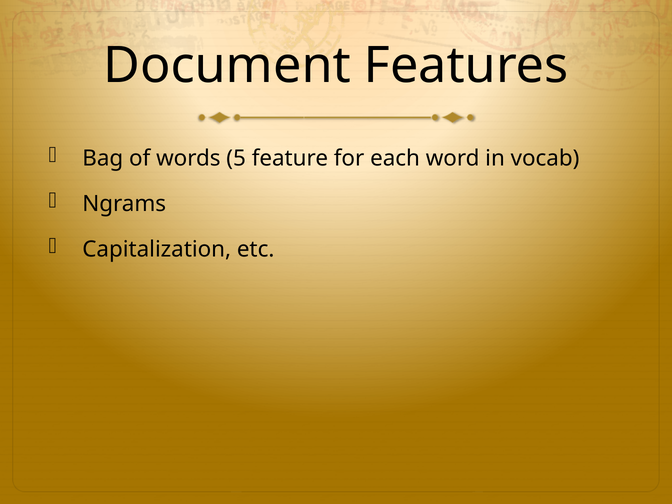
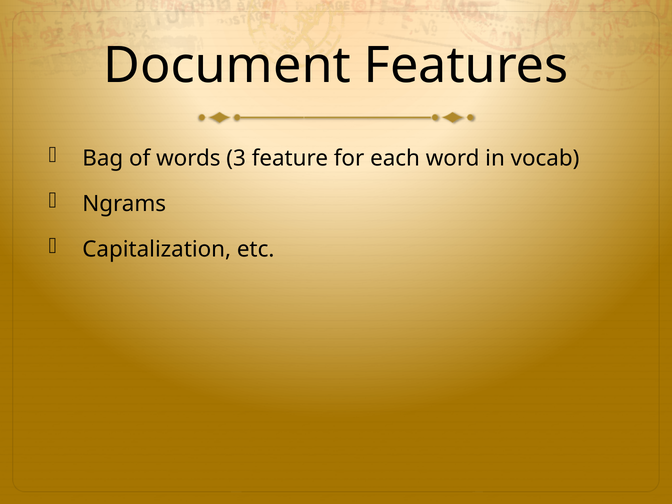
5: 5 -> 3
